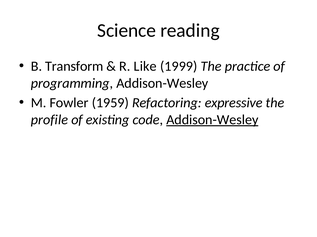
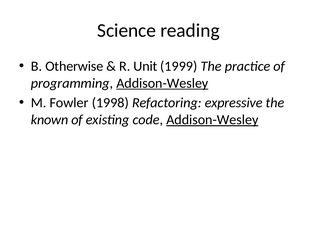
Transform: Transform -> Otherwise
Like: Like -> Unit
Addison-Wesley at (162, 83) underline: none -> present
1959: 1959 -> 1998
profile: profile -> known
